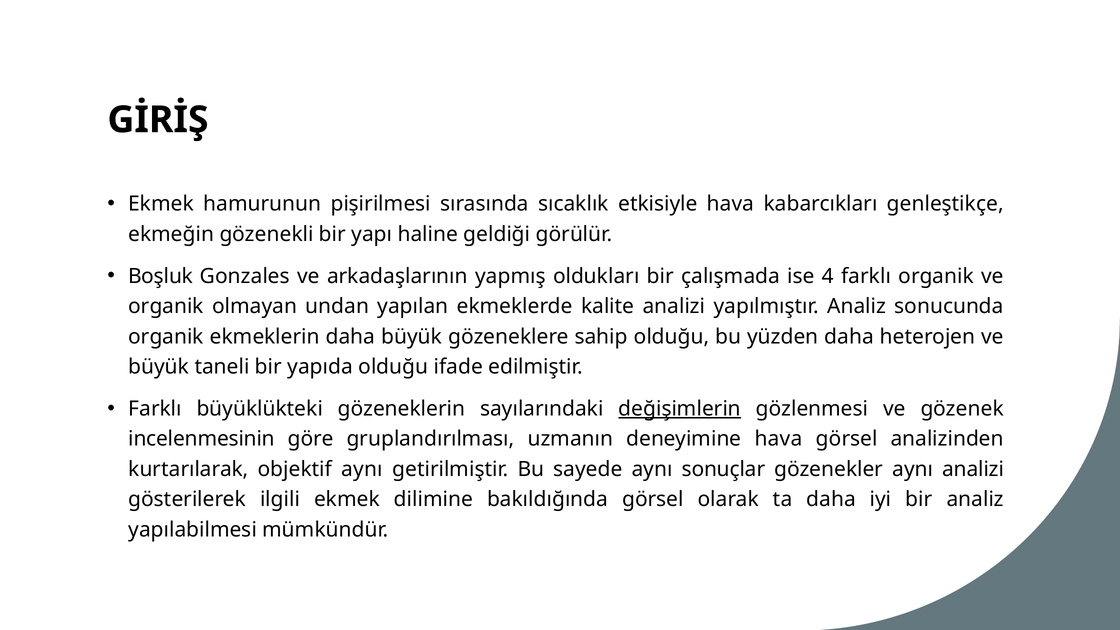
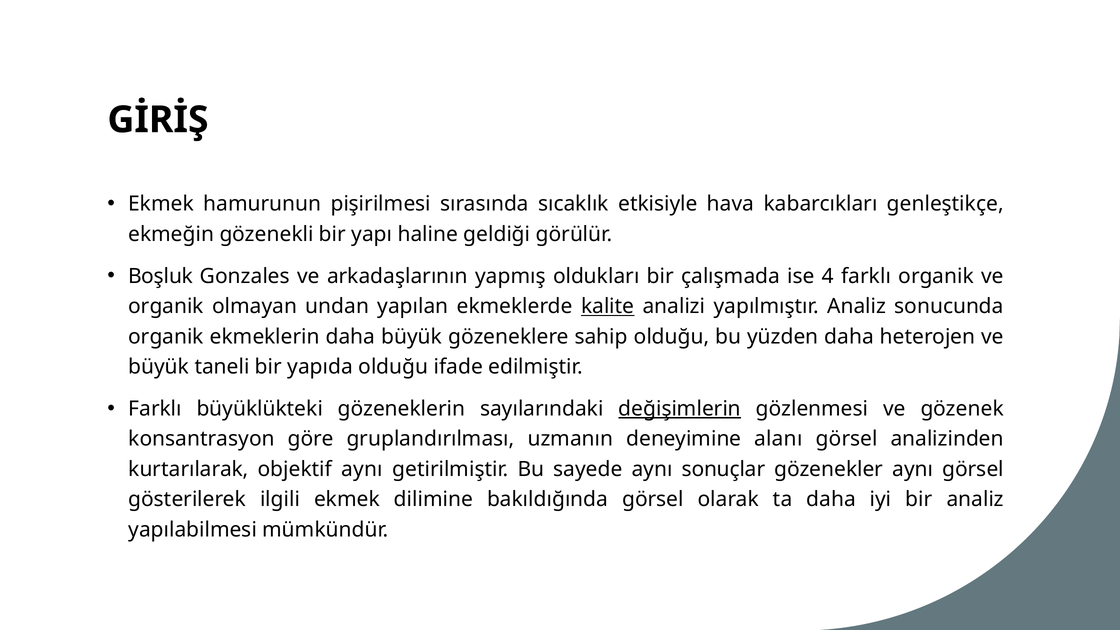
kalite underline: none -> present
incelenmesinin: incelenmesinin -> konsantrasyon
deneyimine hava: hava -> alanı
aynı analizi: analizi -> görsel
